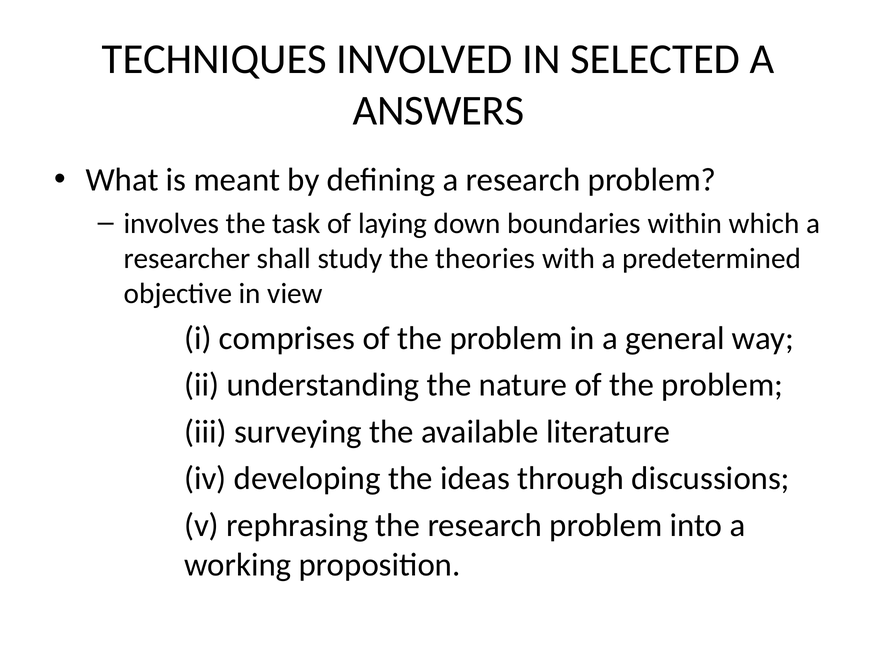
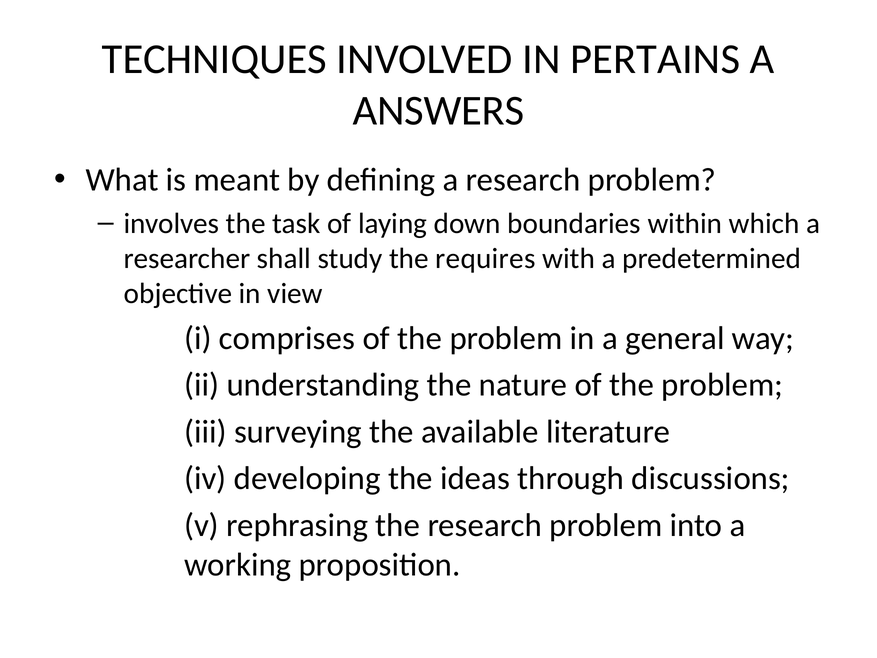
SELECTED: SELECTED -> PERTAINS
theories: theories -> requires
